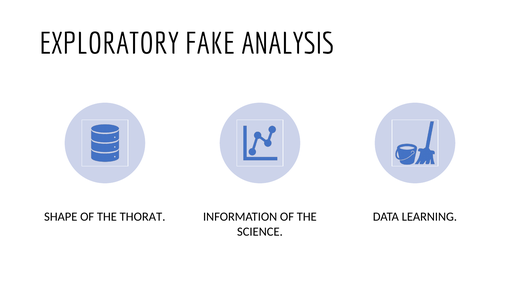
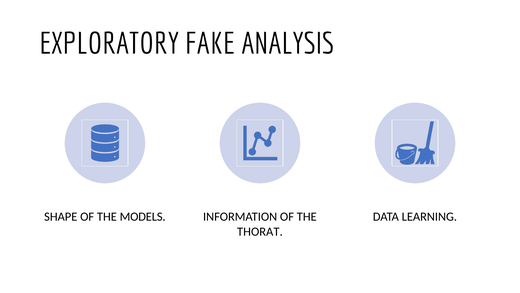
THORAT: THORAT -> MODELS
SCIENCE: SCIENCE -> THORAT
